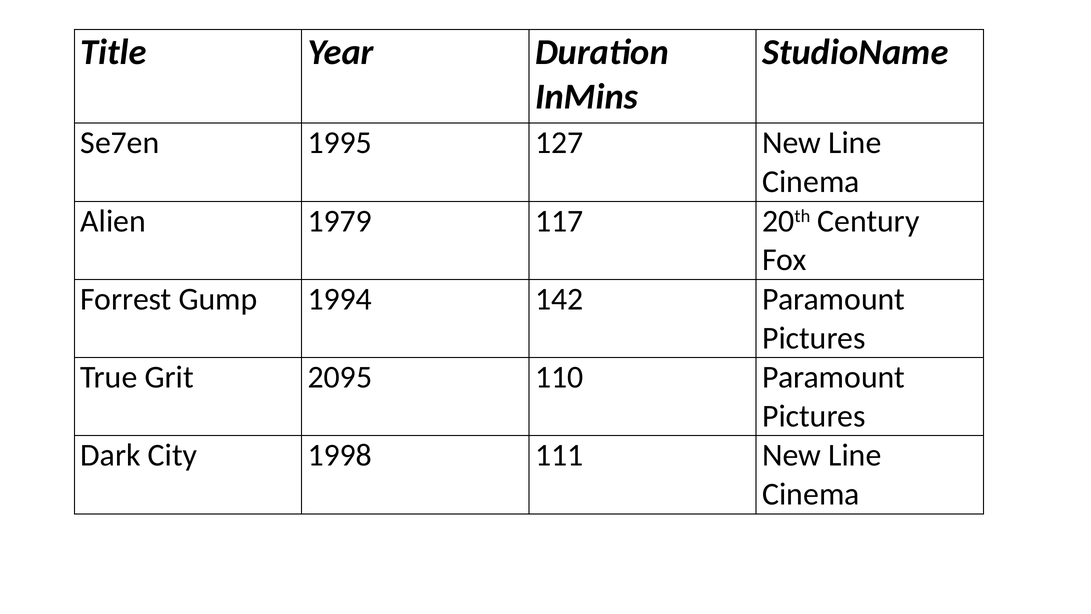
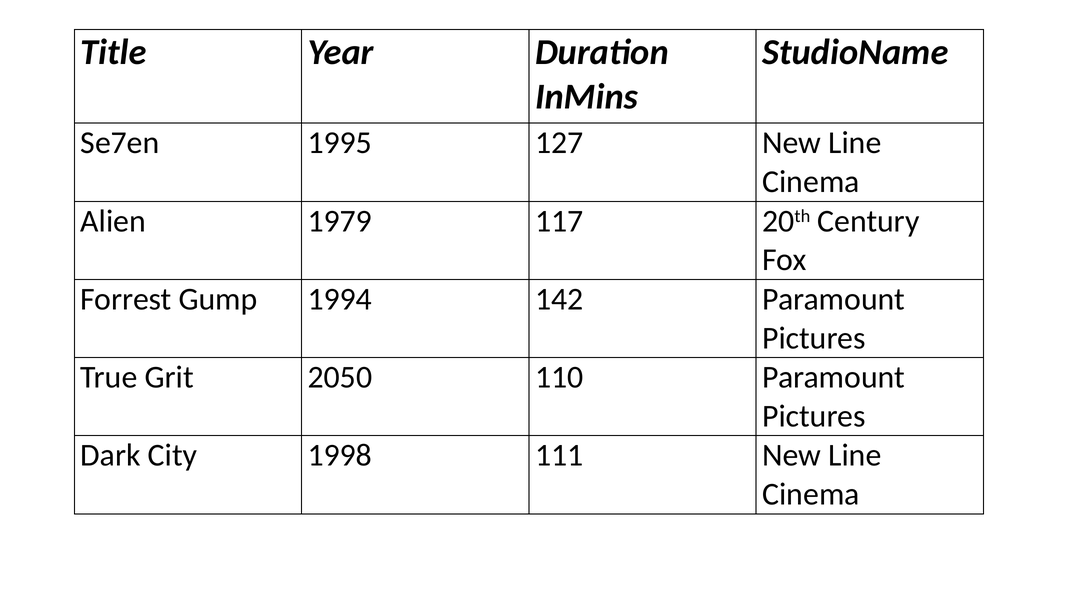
2095: 2095 -> 2050
